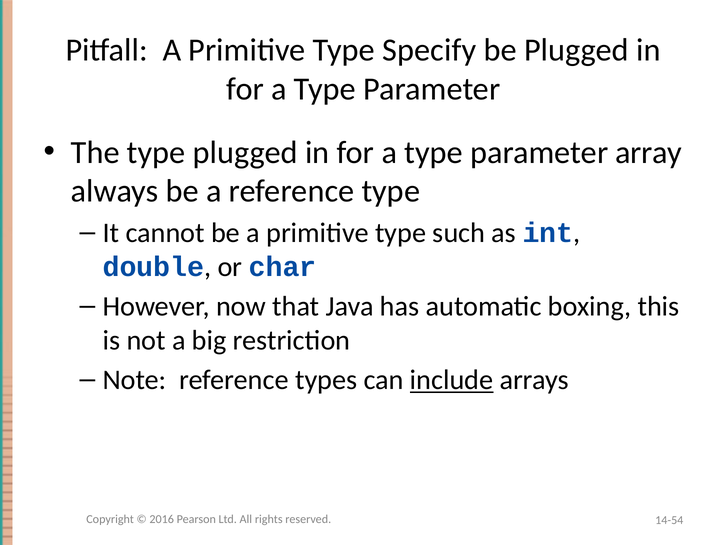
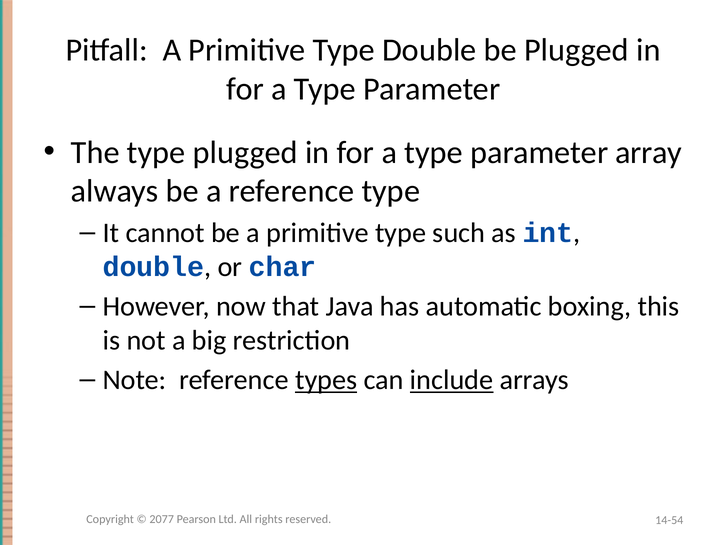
Type Specify: Specify -> Double
types underline: none -> present
2016: 2016 -> 2077
